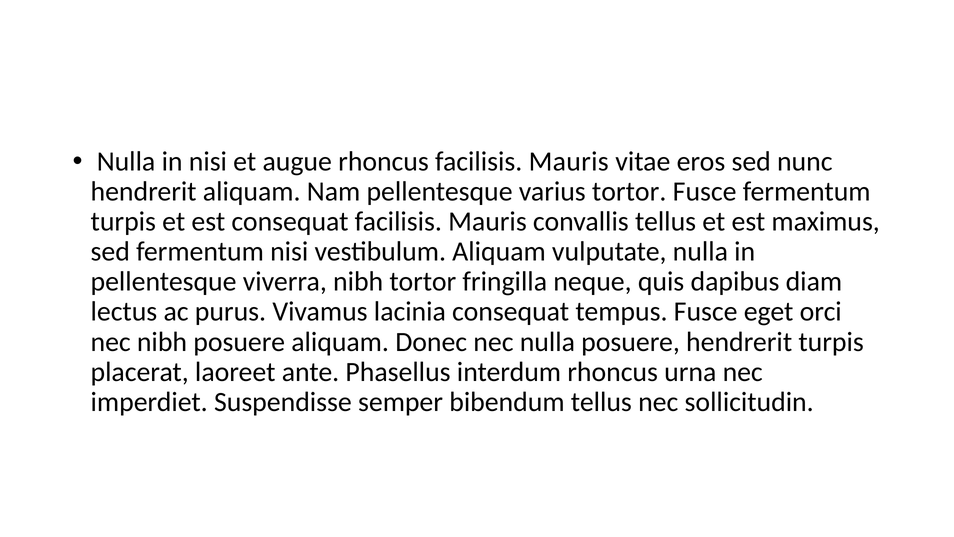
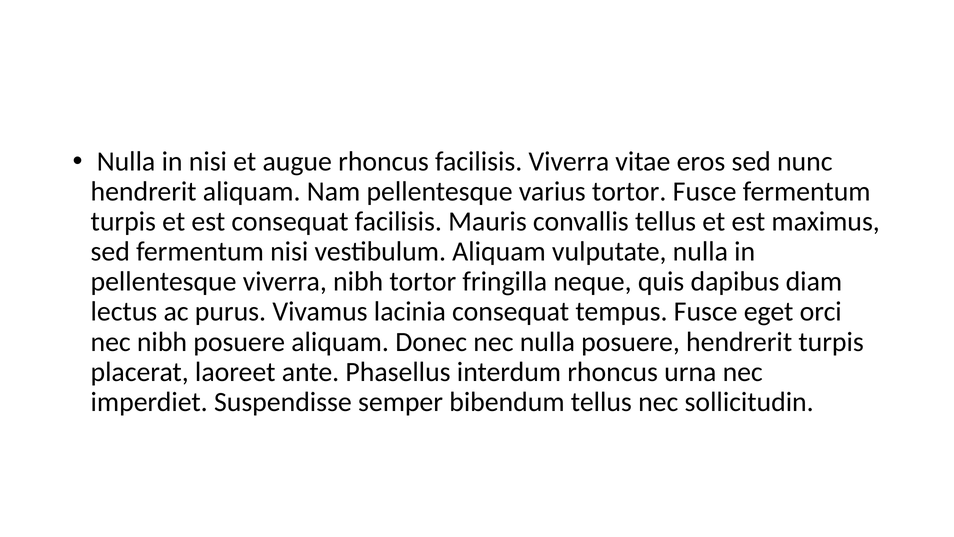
rhoncus facilisis Mauris: Mauris -> Viverra
